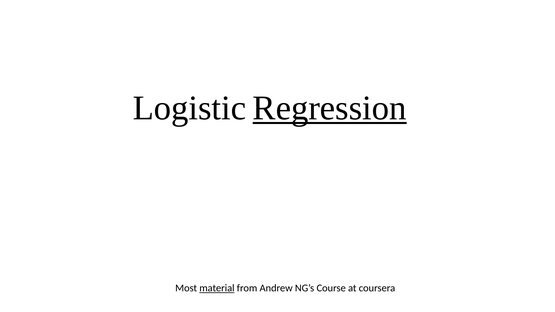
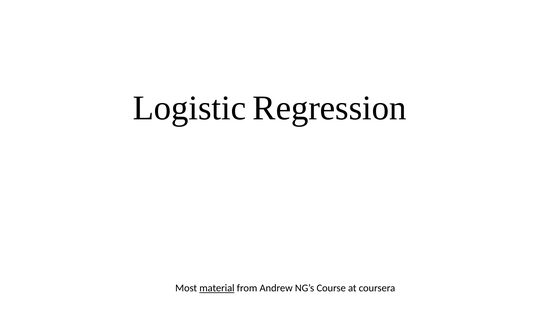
Regression underline: present -> none
